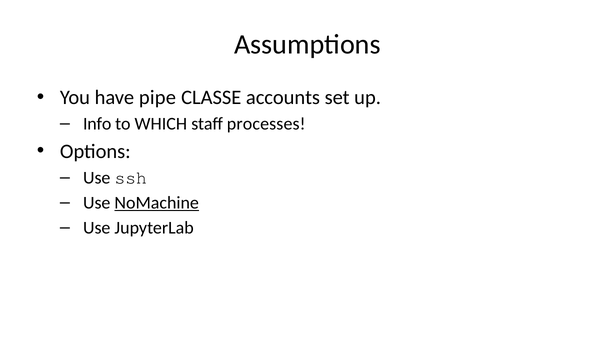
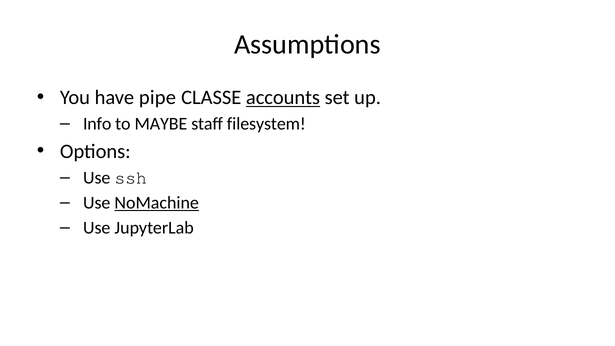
accounts underline: none -> present
WHICH: WHICH -> MAYBE
processes: processes -> filesystem
